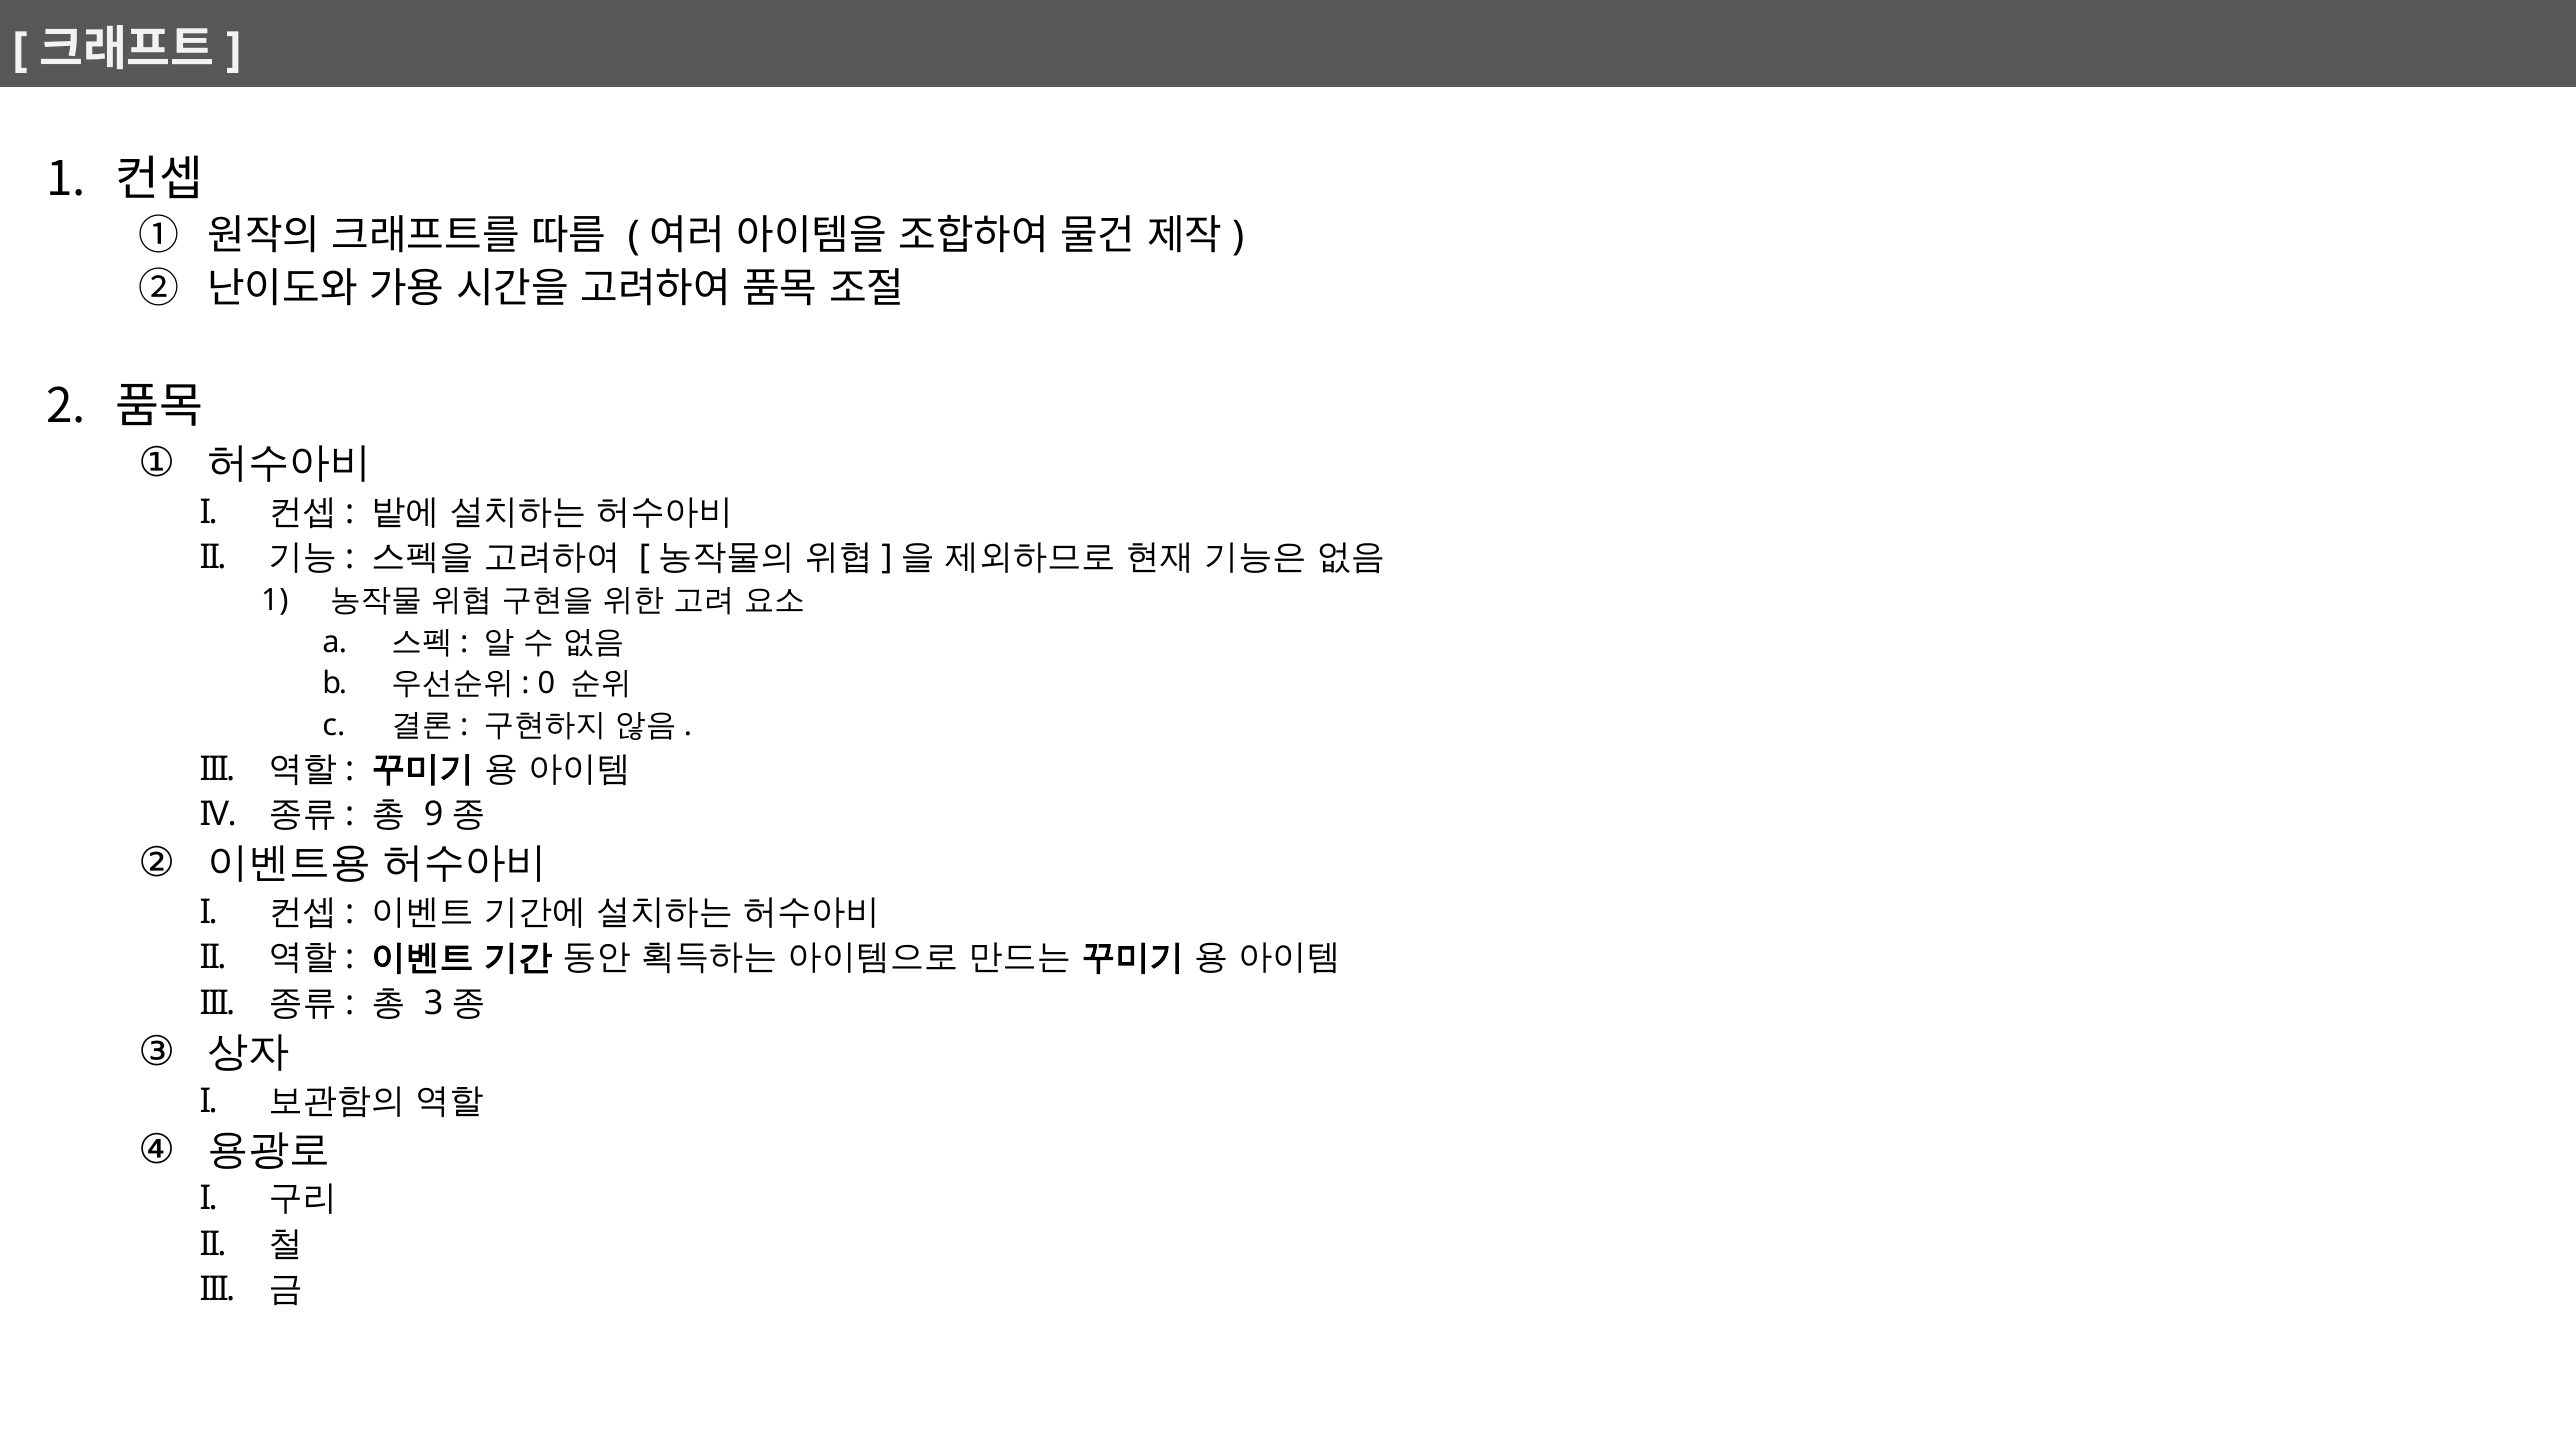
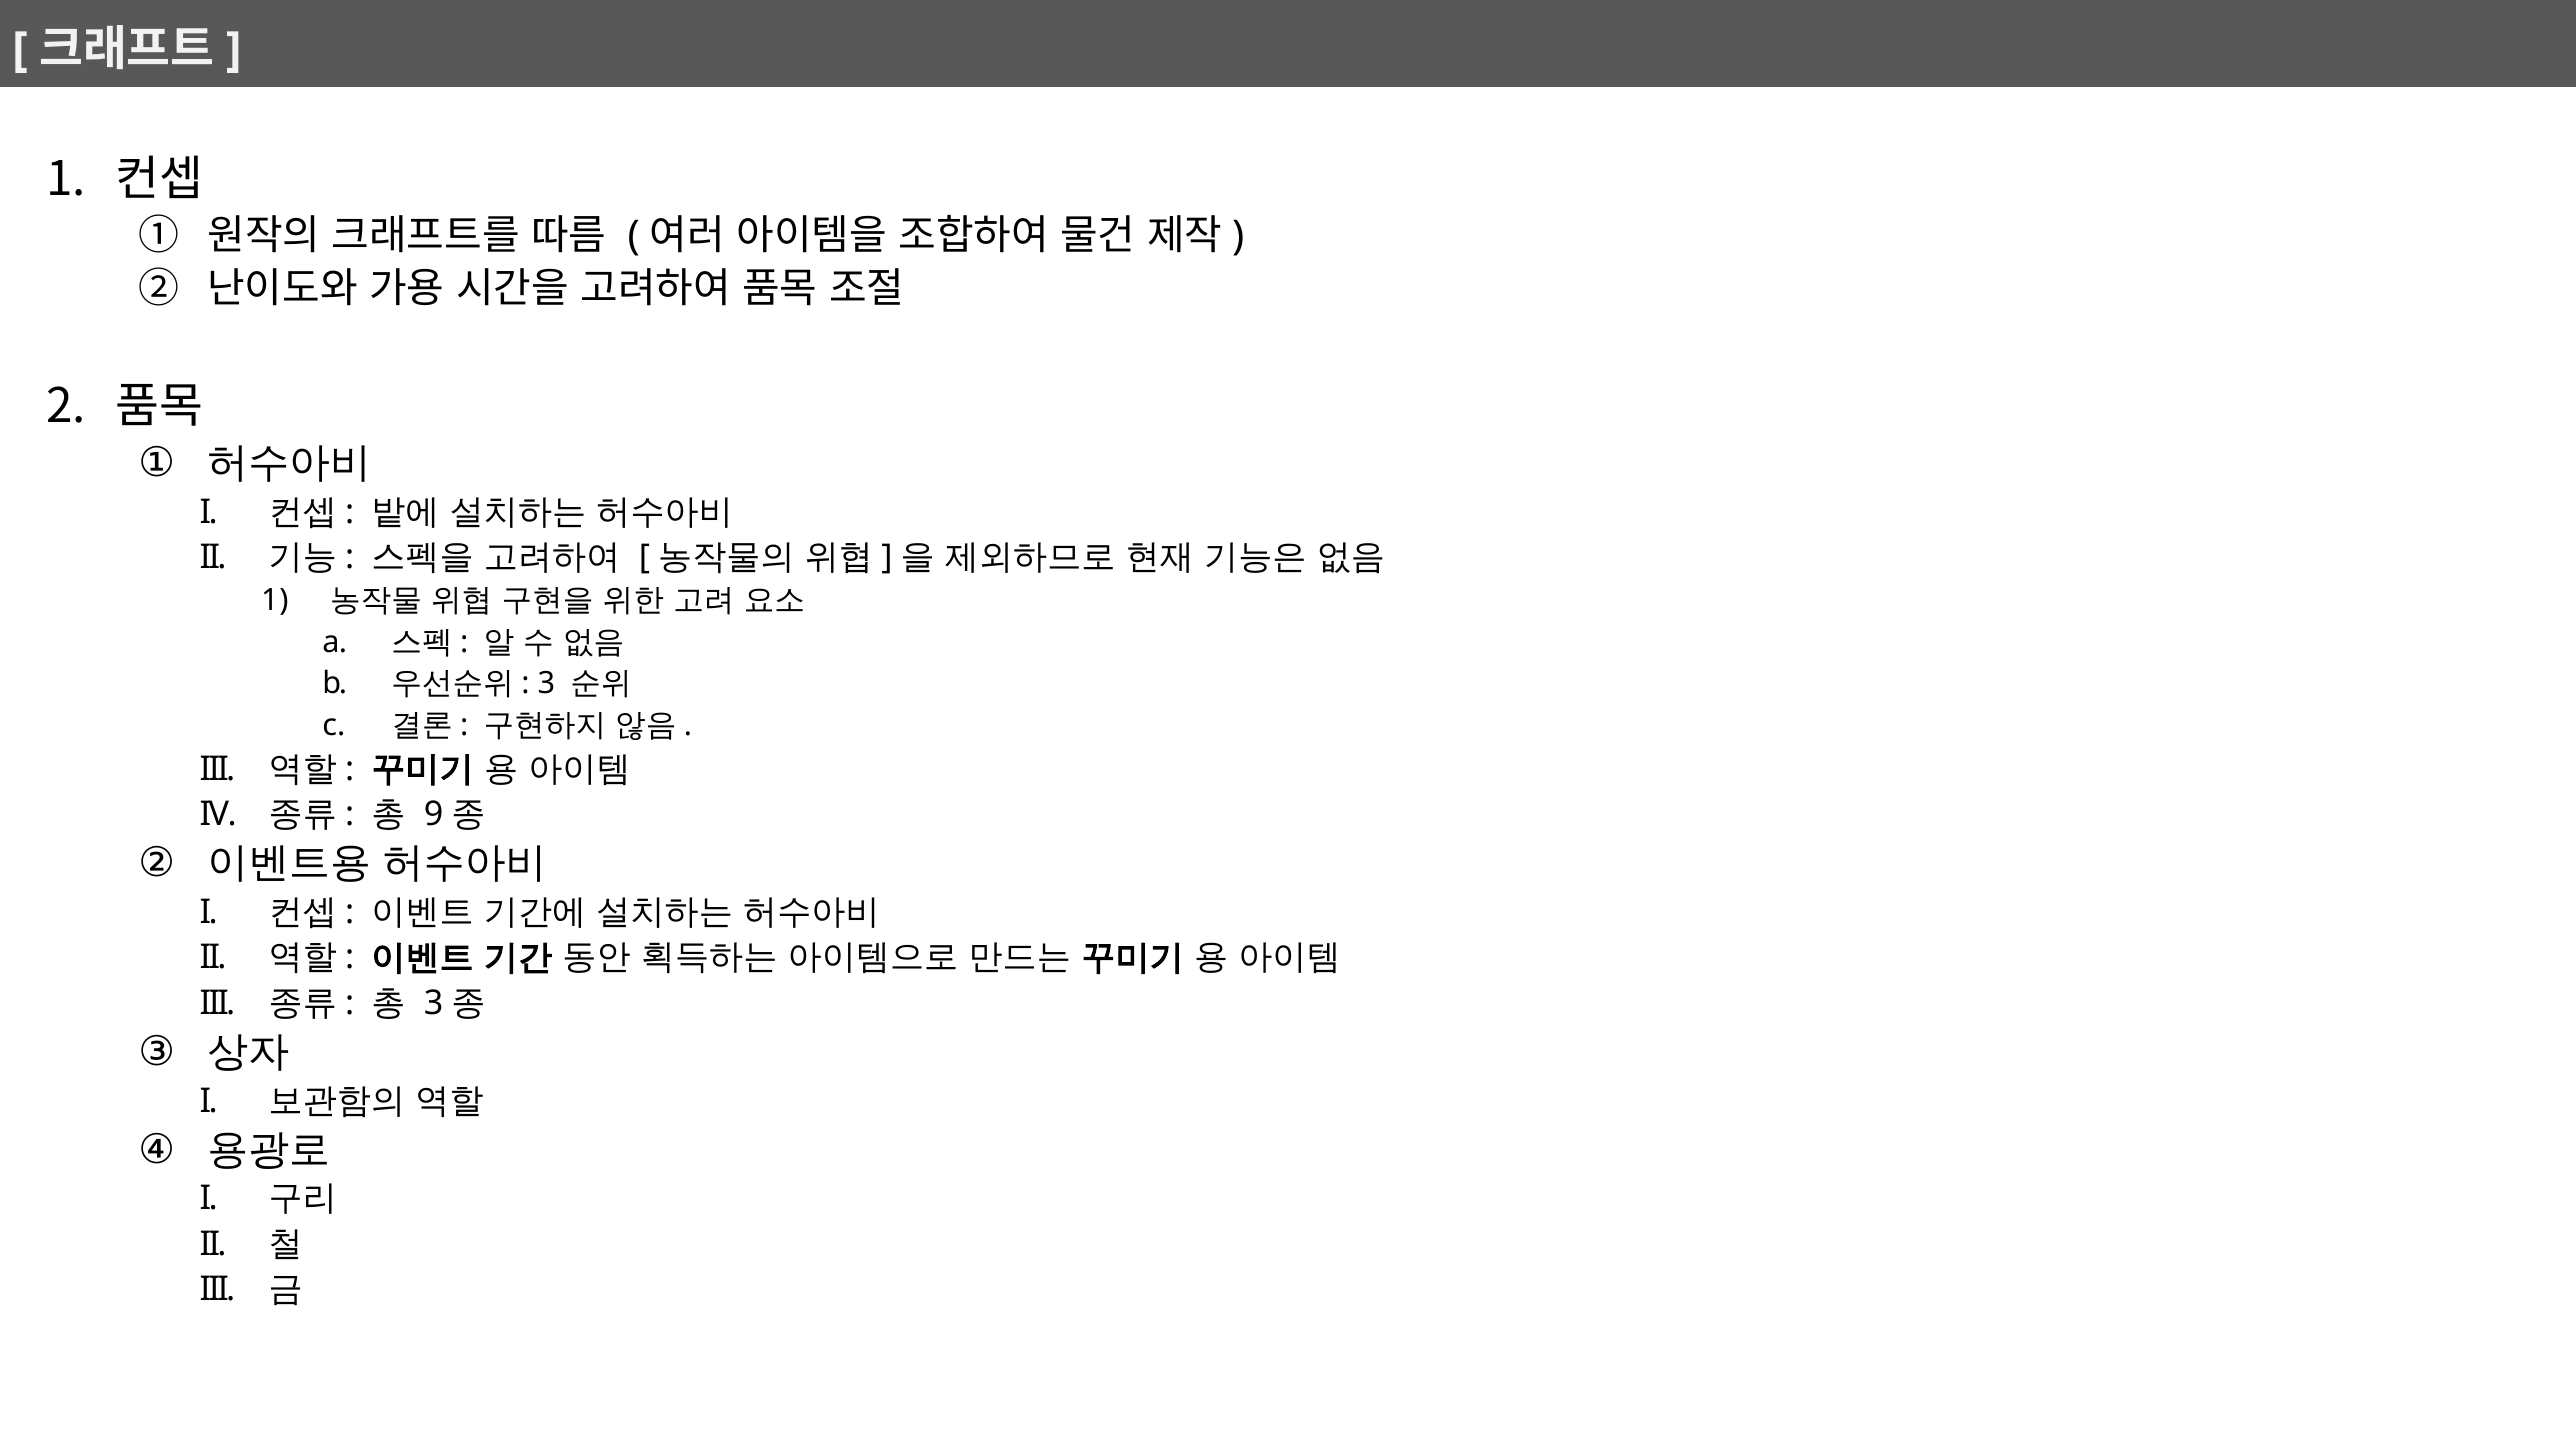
0: 0 -> 3
